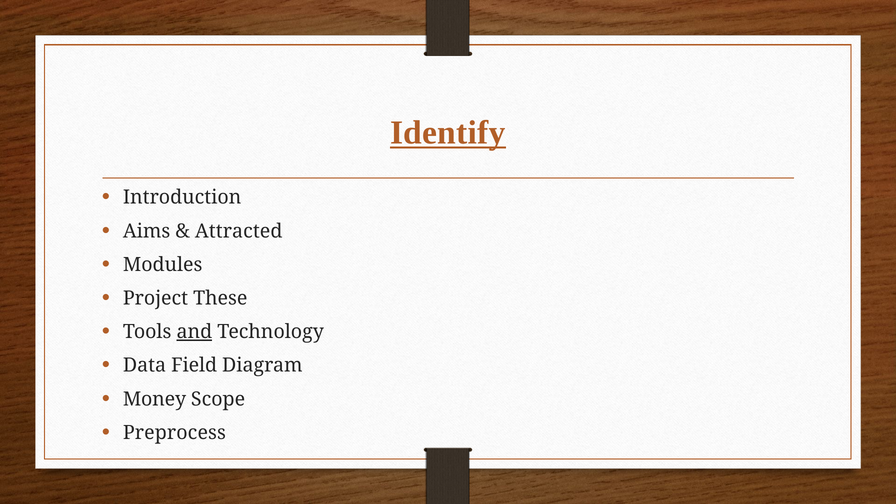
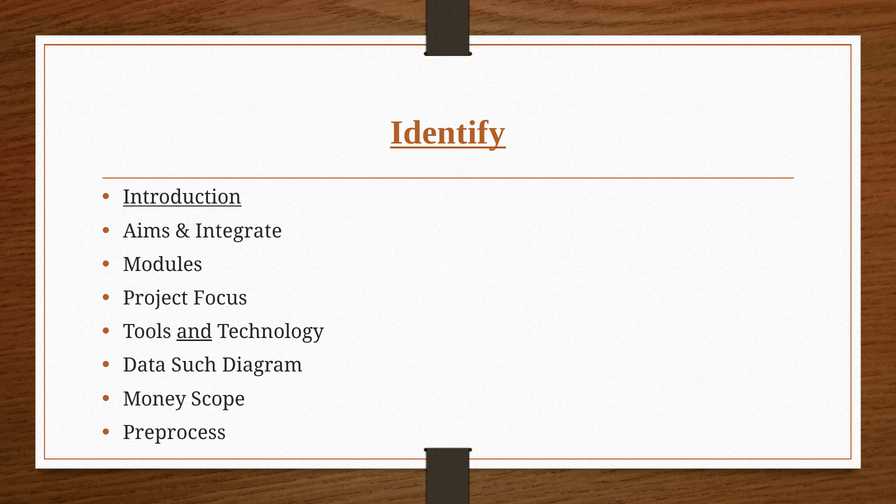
Introduction underline: none -> present
Attracted: Attracted -> Integrate
These: These -> Focus
Field: Field -> Such
